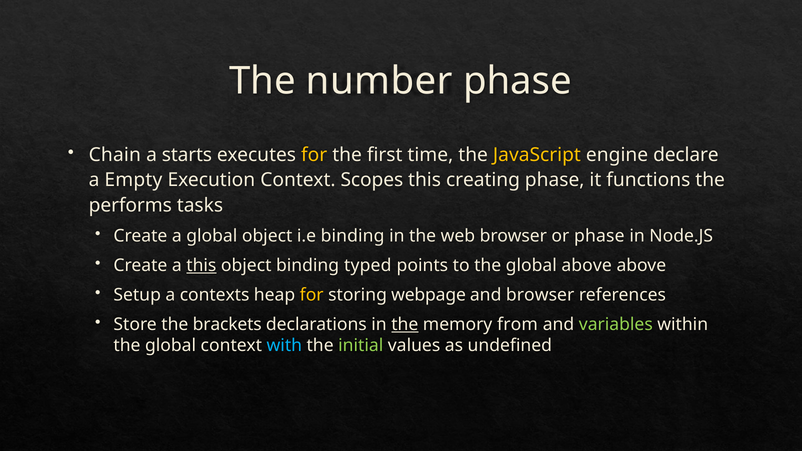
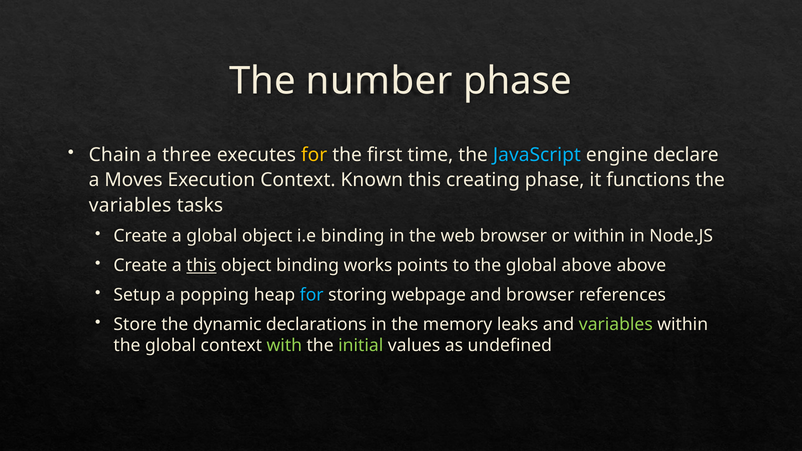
starts: starts -> three
JavaScript colour: yellow -> light blue
Empty: Empty -> Moves
Scopes: Scopes -> Known
performs at (130, 205): performs -> variables
or phase: phase -> within
typed: typed -> works
contexts: contexts -> popping
for at (312, 295) colour: yellow -> light blue
brackets: brackets -> dynamic
the at (405, 325) underline: present -> none
from: from -> leaks
with colour: light blue -> light green
